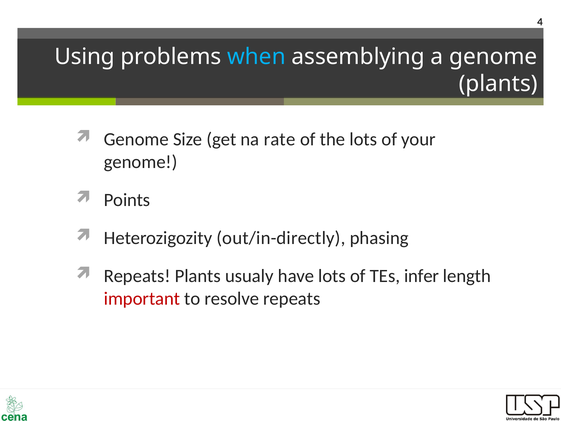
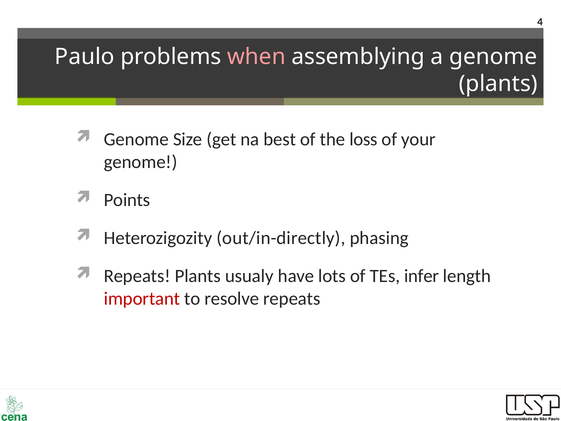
Using: Using -> Paulo
when colour: light blue -> pink
rate: rate -> best
the lots: lots -> loss
